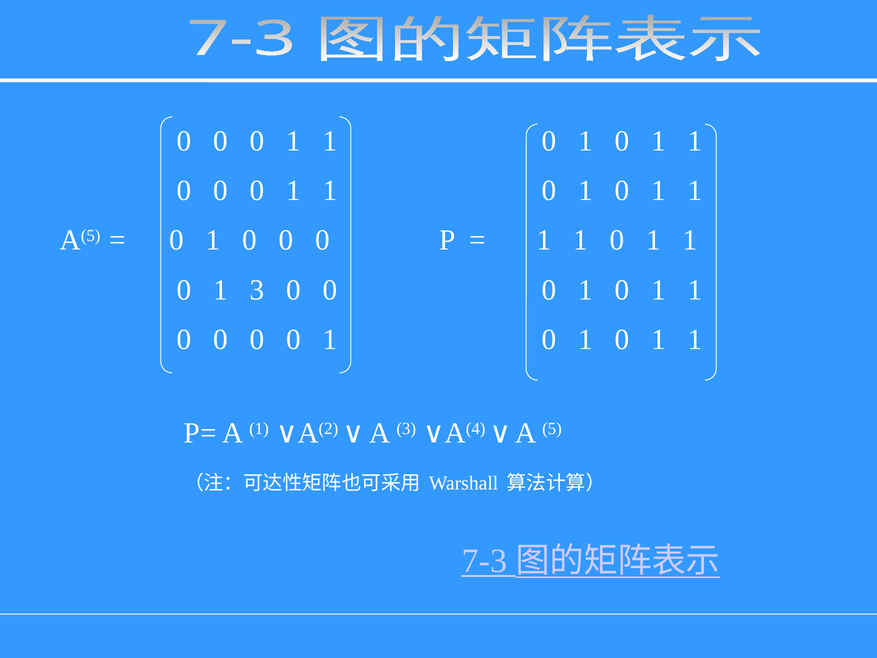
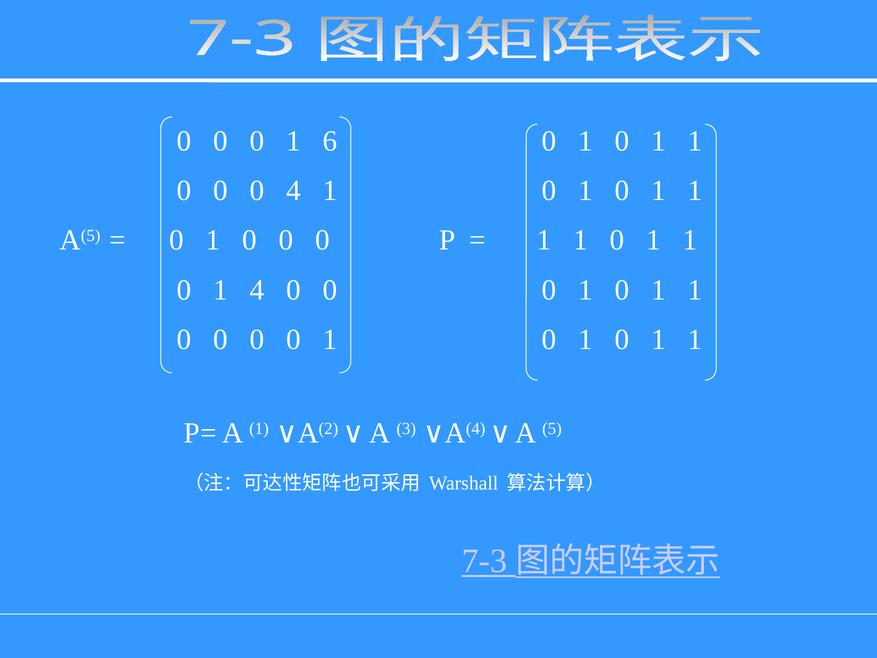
1 at (330, 141): 1 -> 6
1 at (294, 191): 1 -> 4
1 3: 3 -> 4
